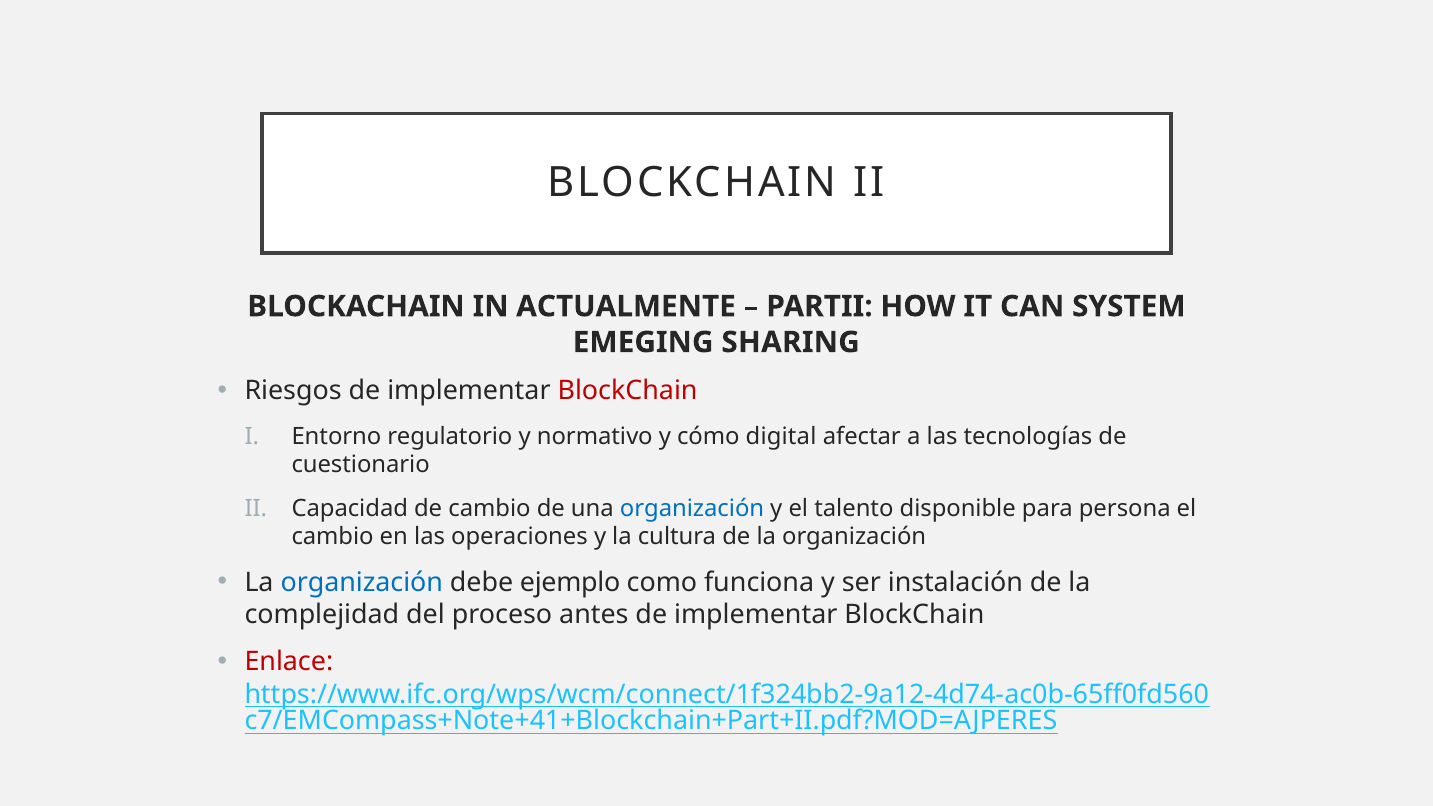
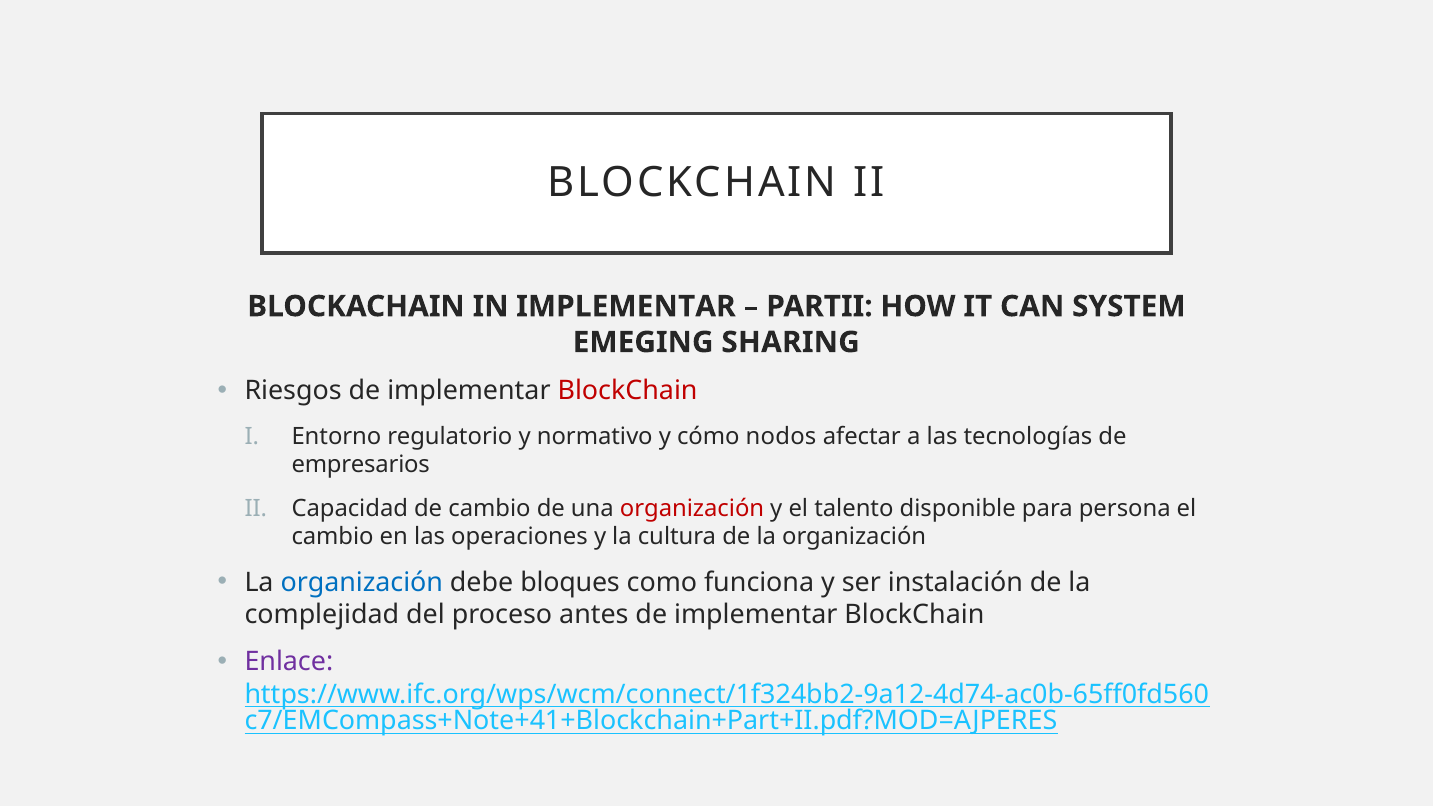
IN ACTUALMENTE: ACTUALMENTE -> IMPLEMENTAR
digital: digital -> nodos
cuestionario: cuestionario -> empresarios
organización at (692, 508) colour: blue -> red
ejemplo: ejemplo -> bloques
Enlace colour: red -> purple
